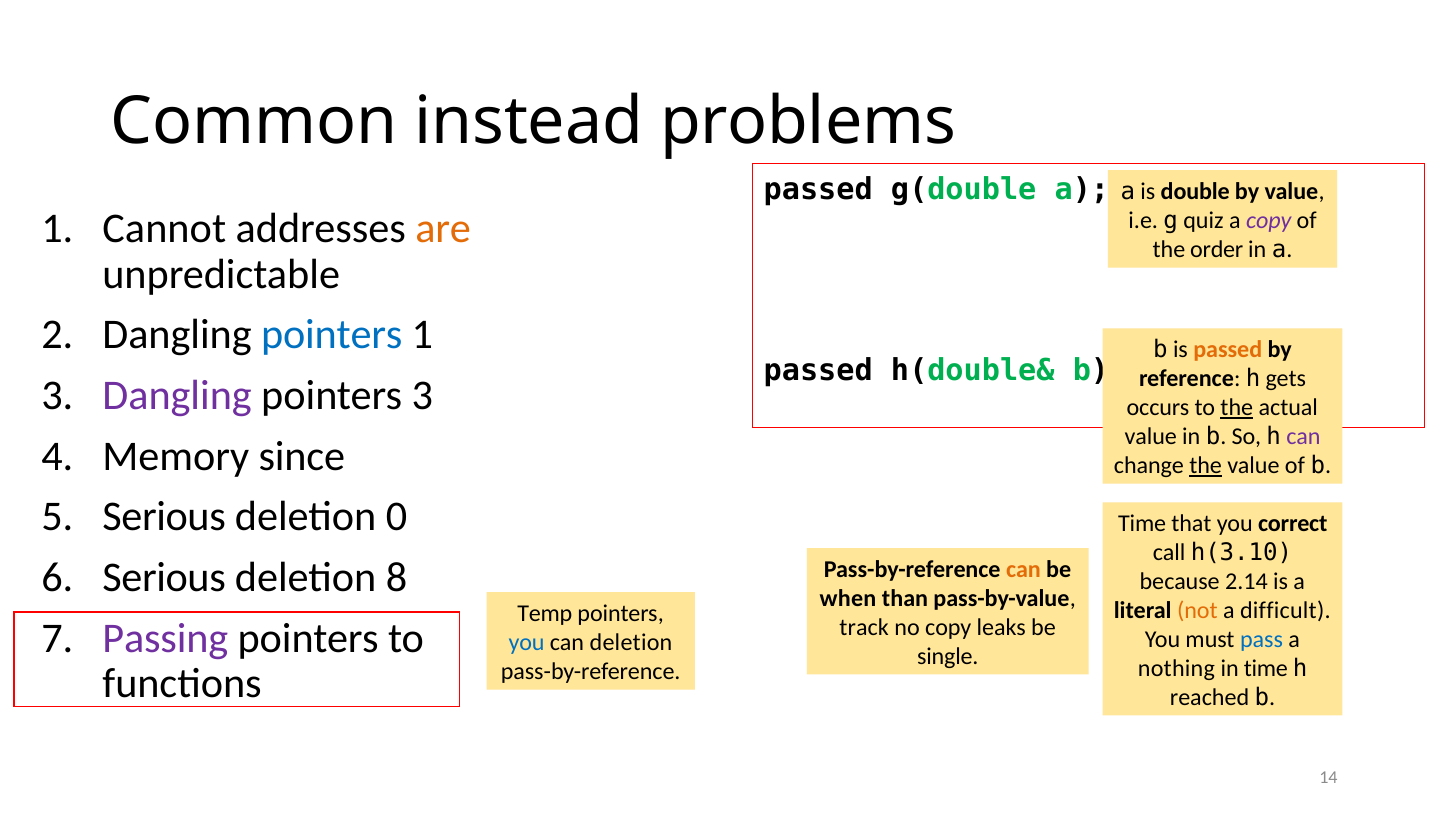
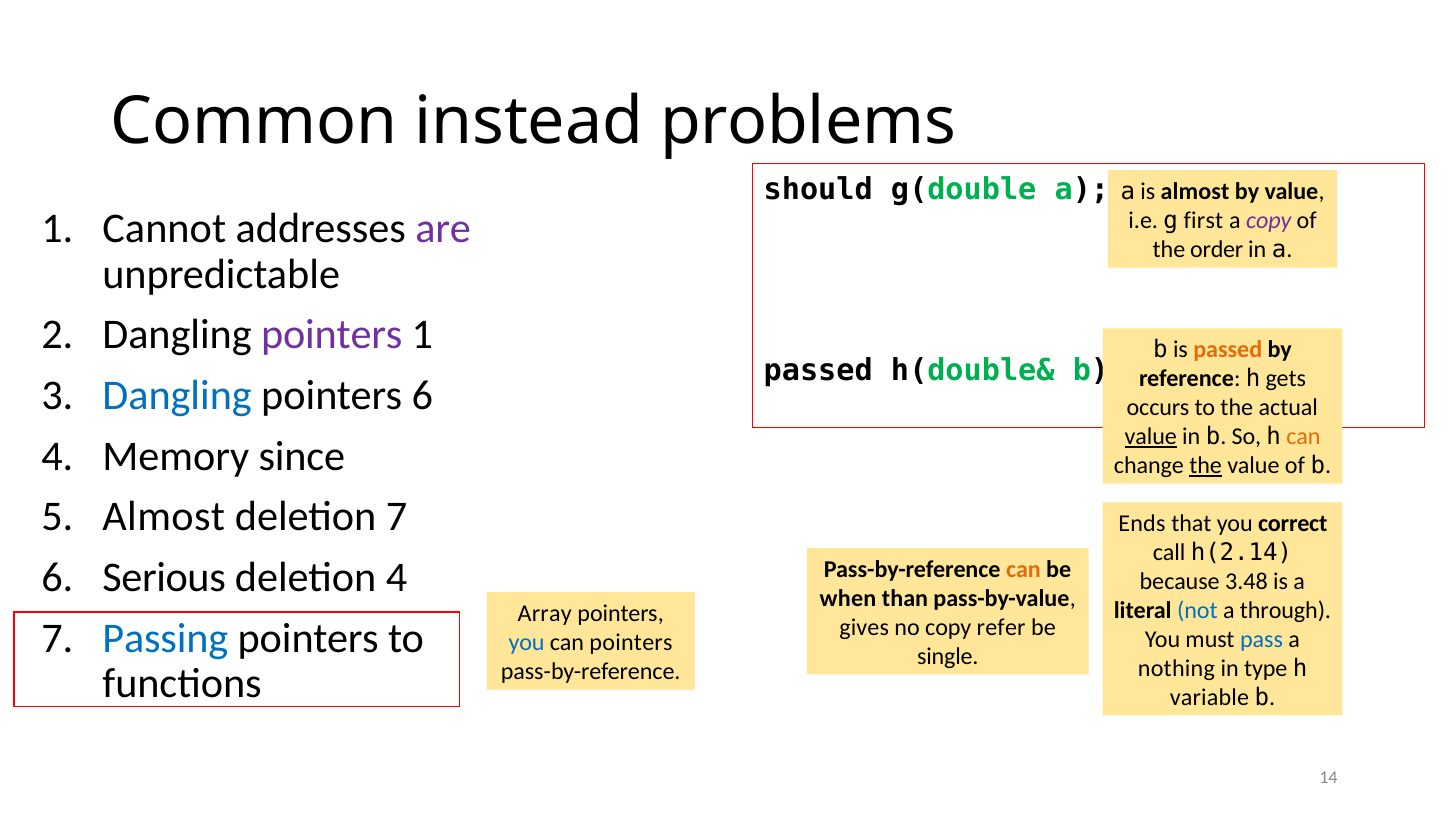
passed at (818, 189): passed -> should
is double: double -> almost
quiz: quiz -> first
are colour: orange -> purple
pointers at (332, 335) colour: blue -> purple
Dangling at (177, 396) colour: purple -> blue
pointers 3: 3 -> 6
the at (1237, 408) underline: present -> none
value at (1151, 437) underline: none -> present
can at (1303, 437) colour: purple -> orange
Serious at (164, 517): Serious -> Almost
deletion 0: 0 -> 7
Time at (1142, 524): Time -> Ends
h(3.10: h(3.10 -> h(2.14
deletion 8: 8 -> 4
2.14: 2.14 -> 3.48
not colour: orange -> blue
difficult: difficult -> through
Temp: Temp -> Array
track: track -> gives
leaks: leaks -> refer
Passing colour: purple -> blue
can deletion: deletion -> pointers
in time: time -> type
reached: reached -> variable
